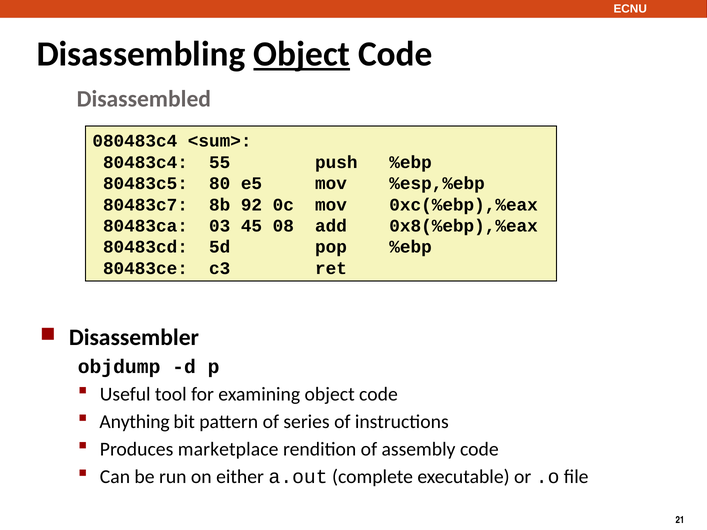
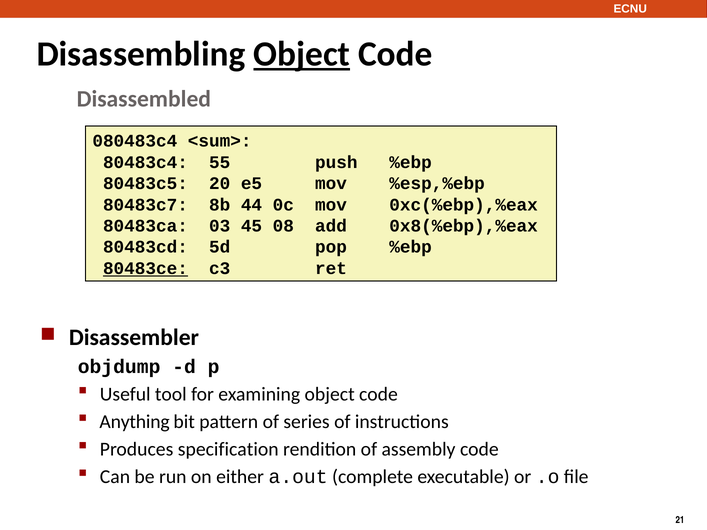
80: 80 -> 20
92: 92 -> 44
80483ce underline: none -> present
marketplace: marketplace -> specification
